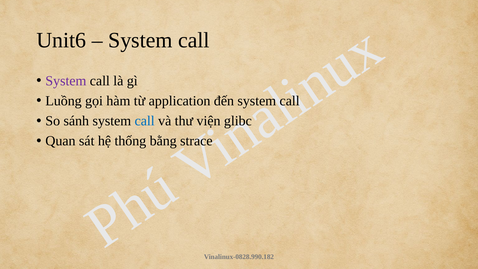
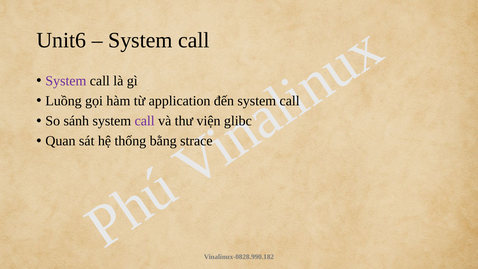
call at (145, 121) colour: blue -> purple
